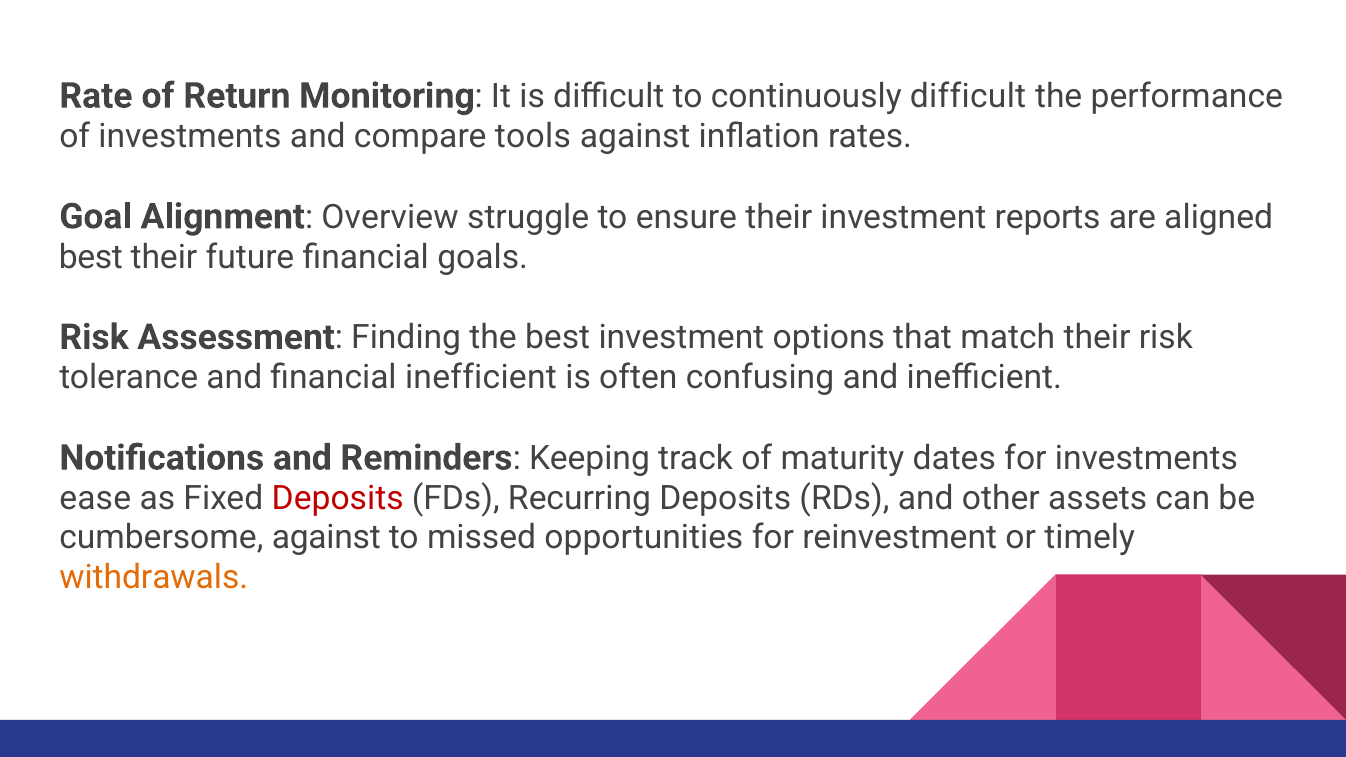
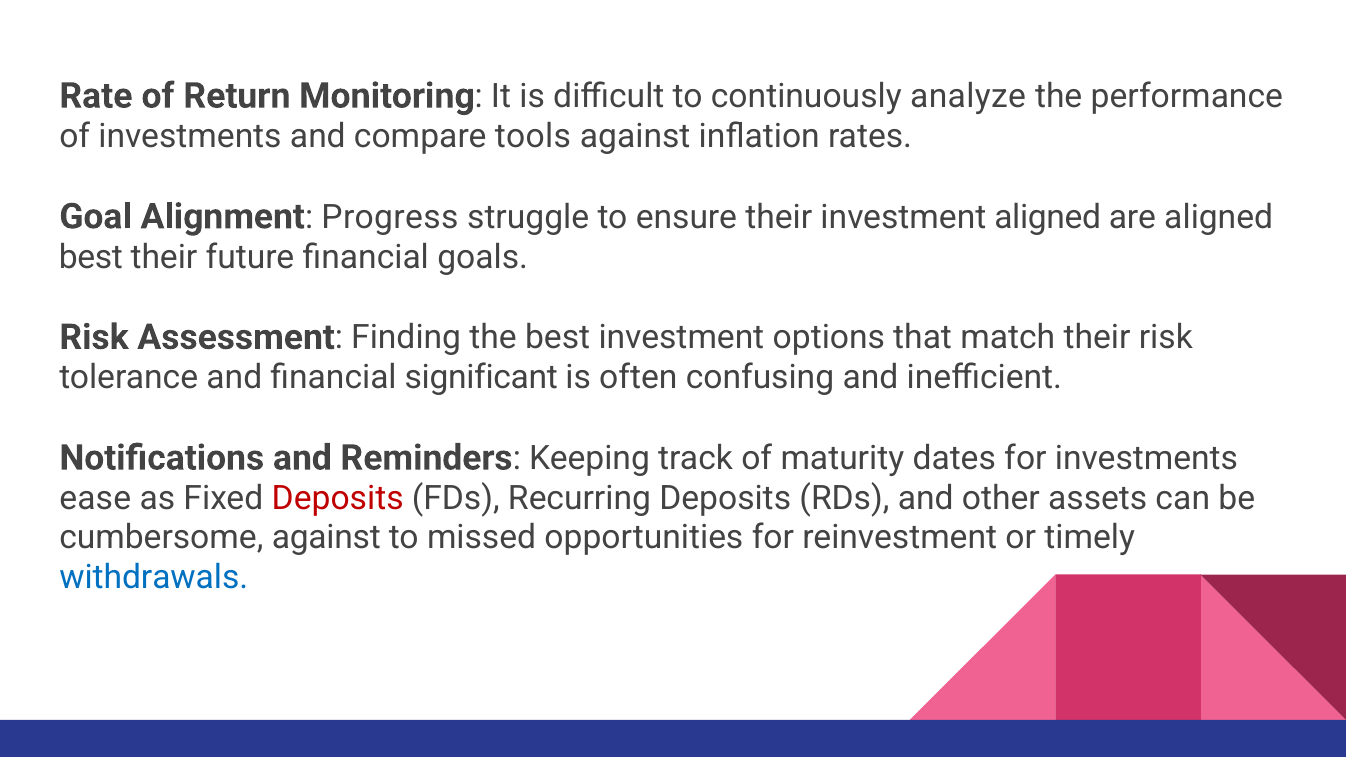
continuously difficult: difficult -> analyze
Overview: Overview -> Progress
investment reports: reports -> aligned
financial inefficient: inefficient -> significant
withdrawals colour: orange -> blue
